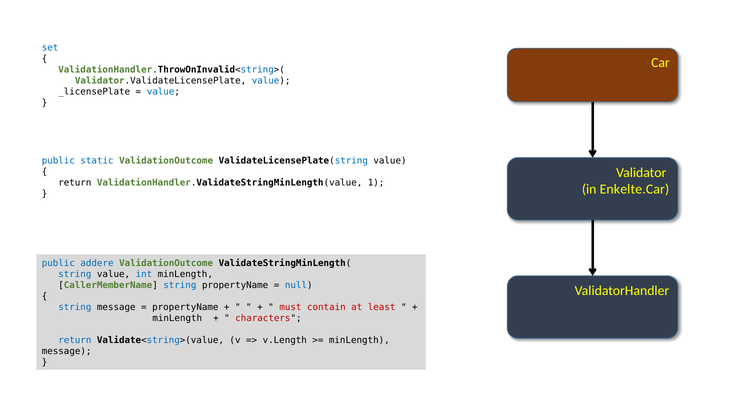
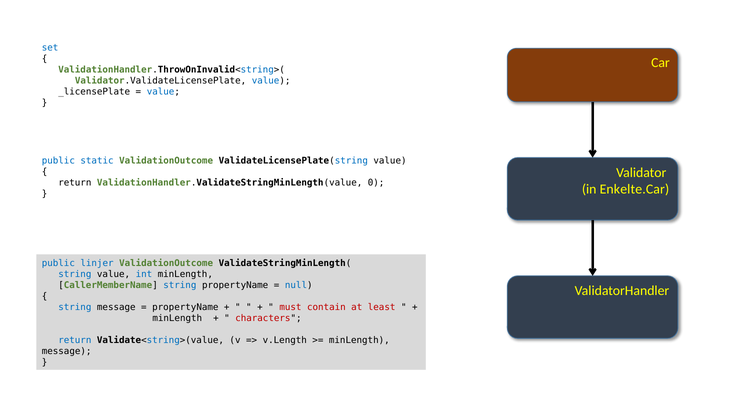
1: 1 -> 0
addere: addere -> linjer
